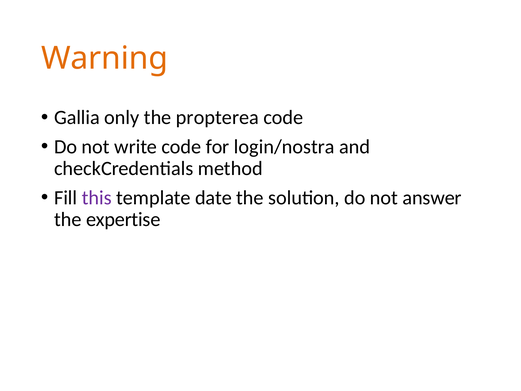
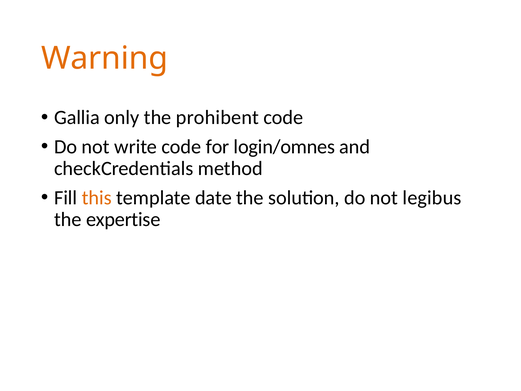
propterea: propterea -> prohibent
login/nostra: login/nostra -> login/omnes
this colour: purple -> orange
answer: answer -> legibus
